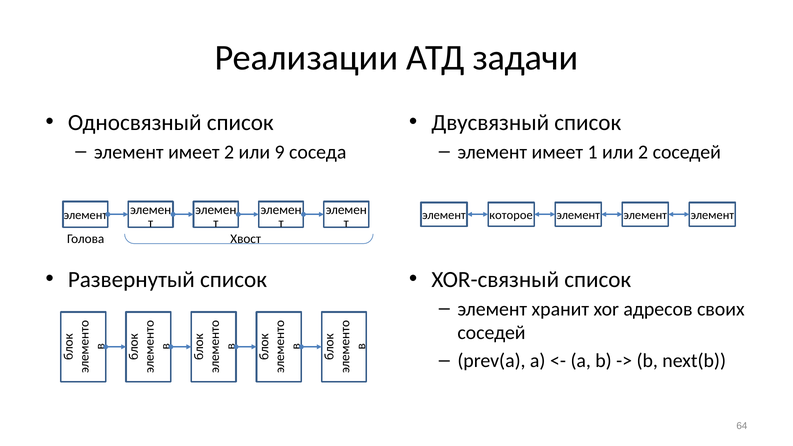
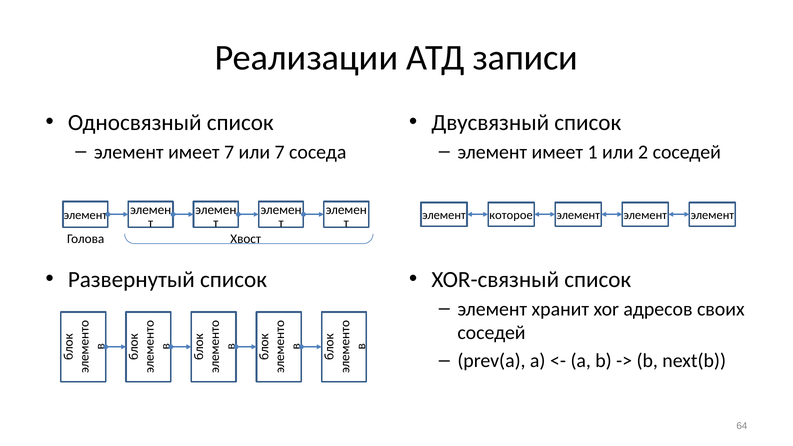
задачи: задачи -> записи
имеет 2: 2 -> 7
или 9: 9 -> 7
